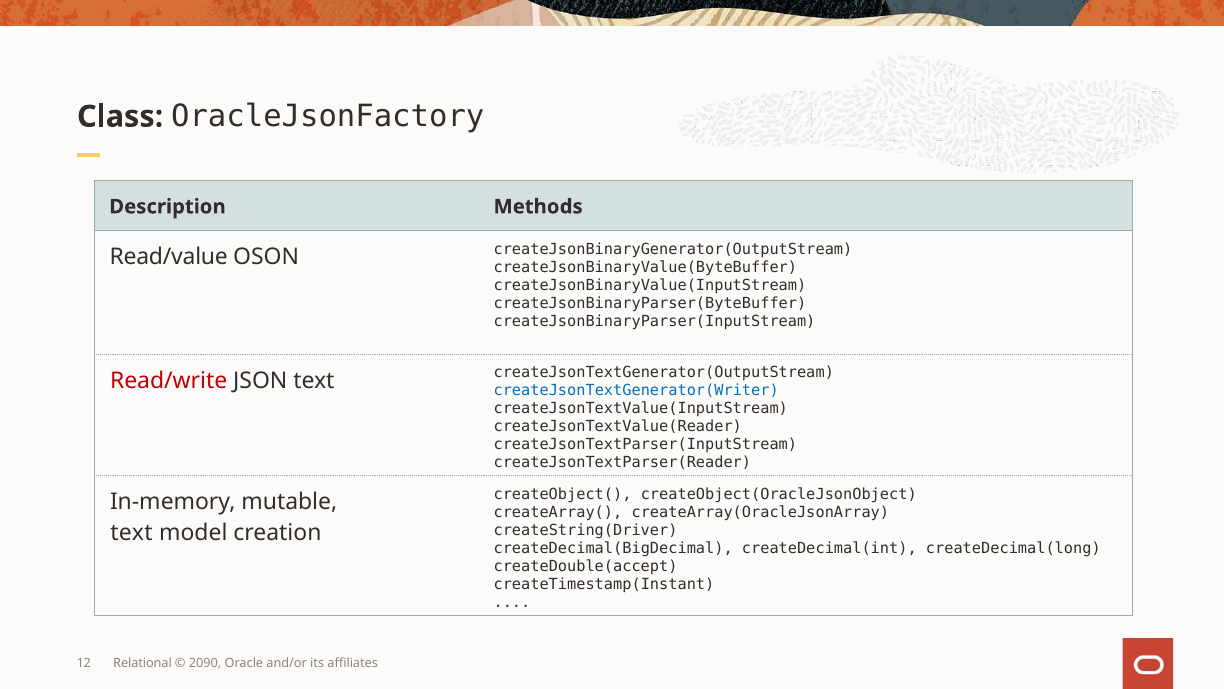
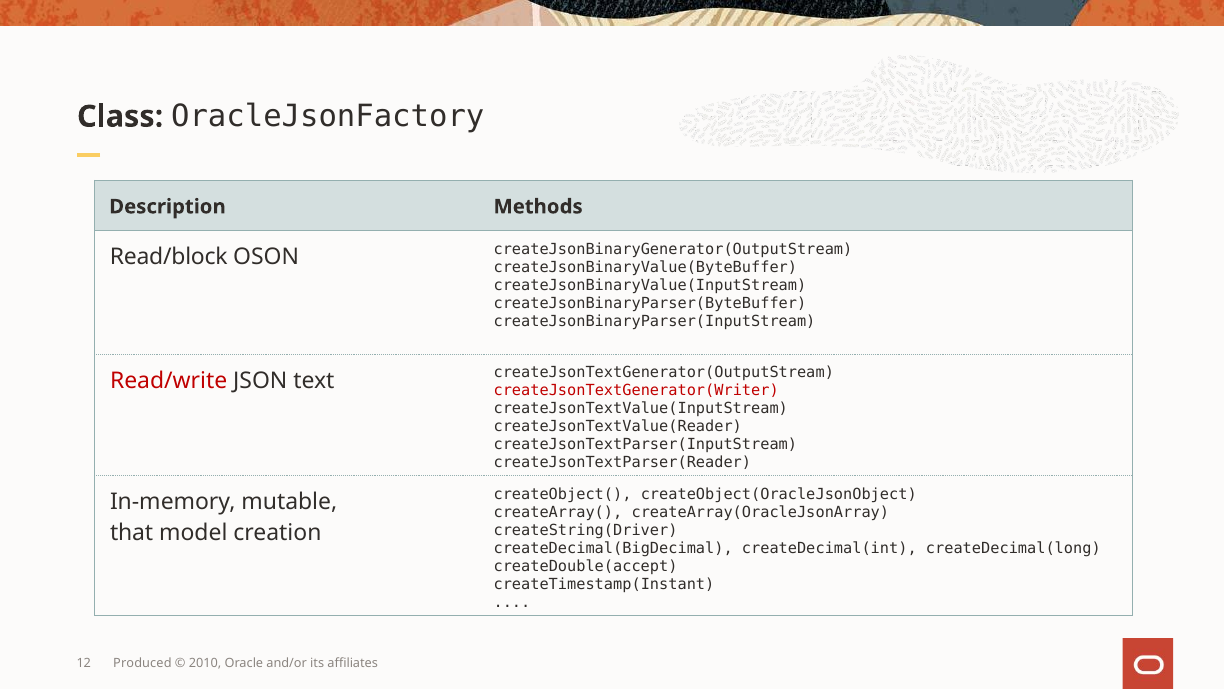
Read/value: Read/value -> Read/block
createJsonTextGenerator(Writer colour: blue -> red
text at (131, 533): text -> that
Relational: Relational -> Produced
2090: 2090 -> 2010
